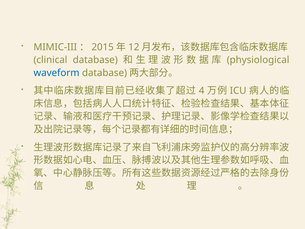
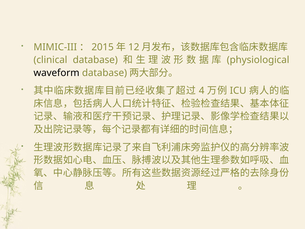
waveform colour: blue -> black
